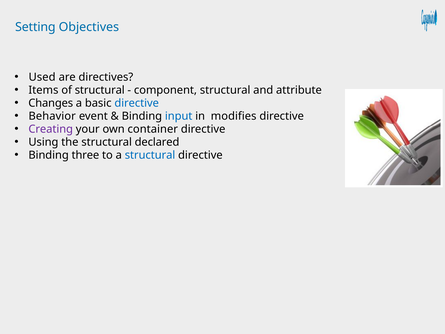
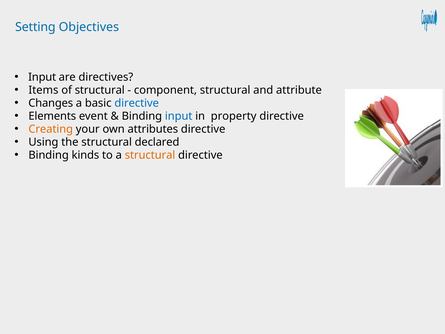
Used at (42, 77): Used -> Input
Behavior: Behavior -> Elements
modifies: modifies -> property
Creating colour: purple -> orange
container: container -> attributes
three: three -> kinds
structural at (150, 155) colour: blue -> orange
